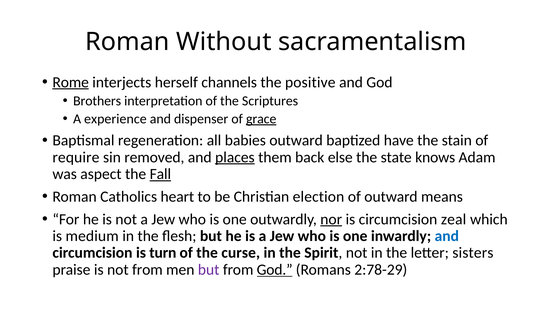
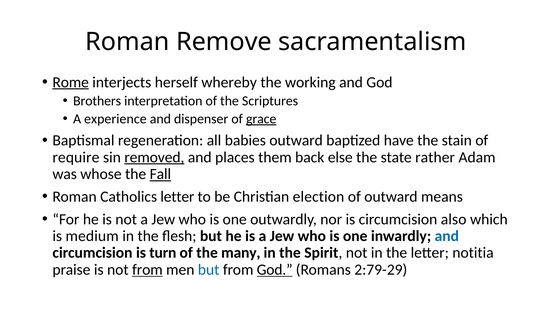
Without: Without -> Remove
channels: channels -> whereby
positive: positive -> working
removed underline: none -> present
places underline: present -> none
knows: knows -> rather
aspect: aspect -> whose
Catholics heart: heart -> letter
nor underline: present -> none
zeal: zeal -> also
curse: curse -> many
sisters: sisters -> notitia
from at (147, 269) underline: none -> present
but at (209, 269) colour: purple -> blue
2:78-29: 2:78-29 -> 2:79-29
